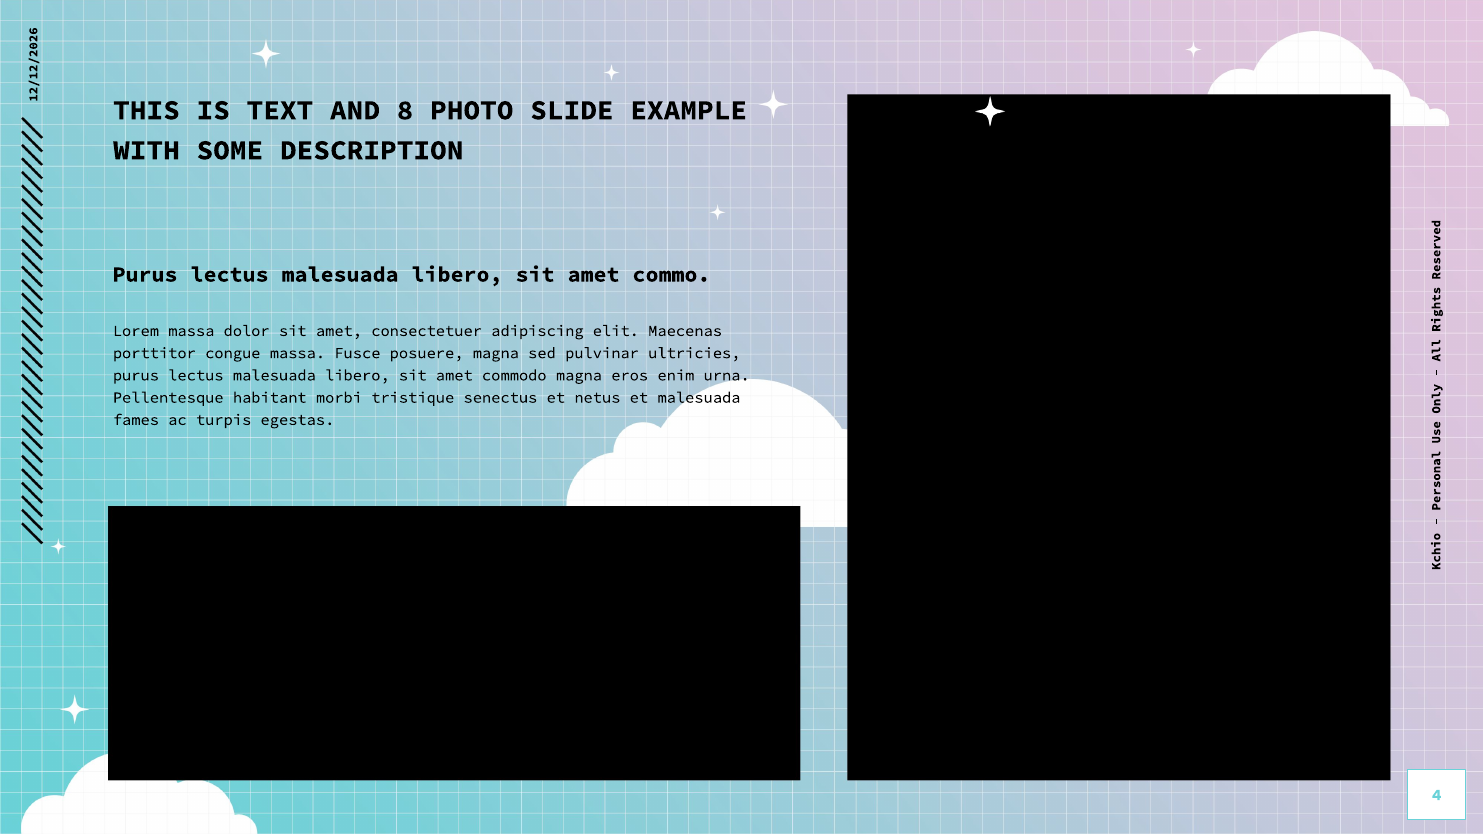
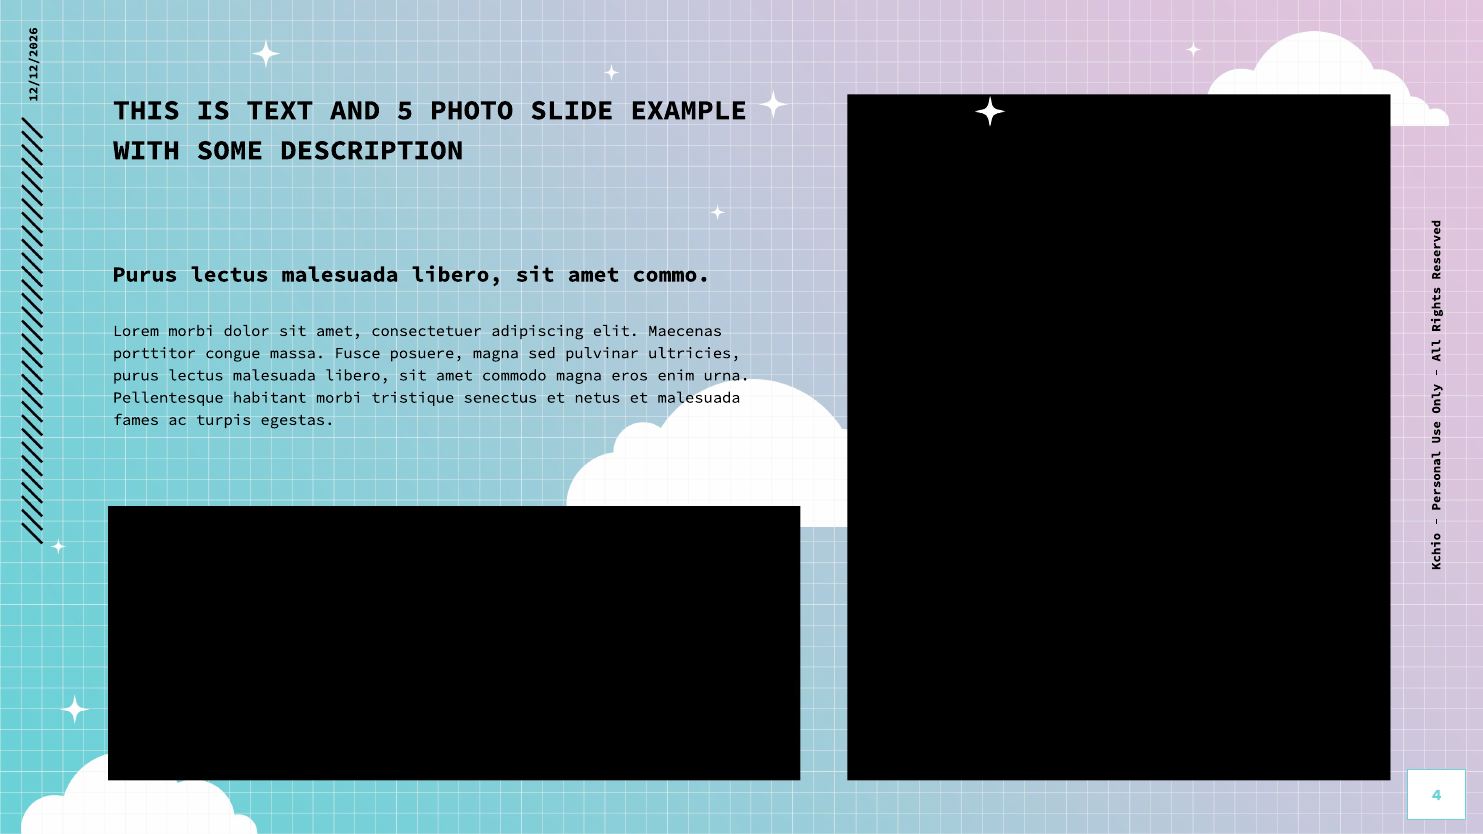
8: 8 -> 5
Lorem massa: massa -> morbi
